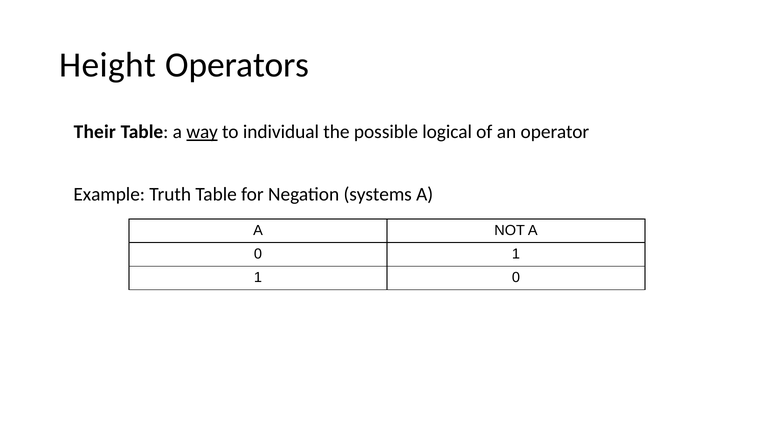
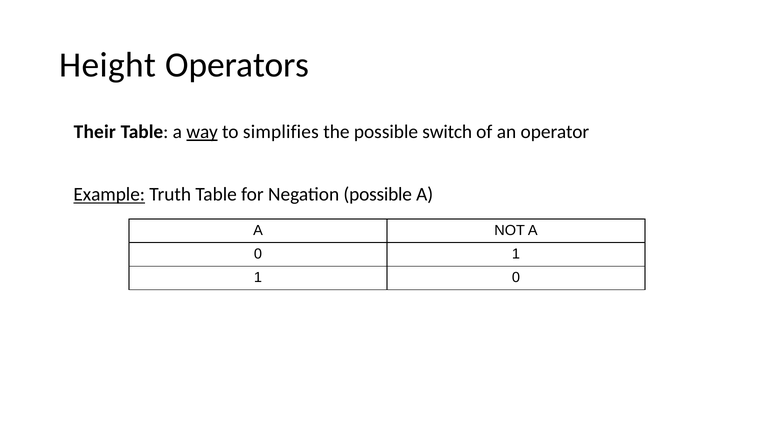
individual: individual -> simplifies
logical: logical -> switch
Example underline: none -> present
Negation systems: systems -> possible
